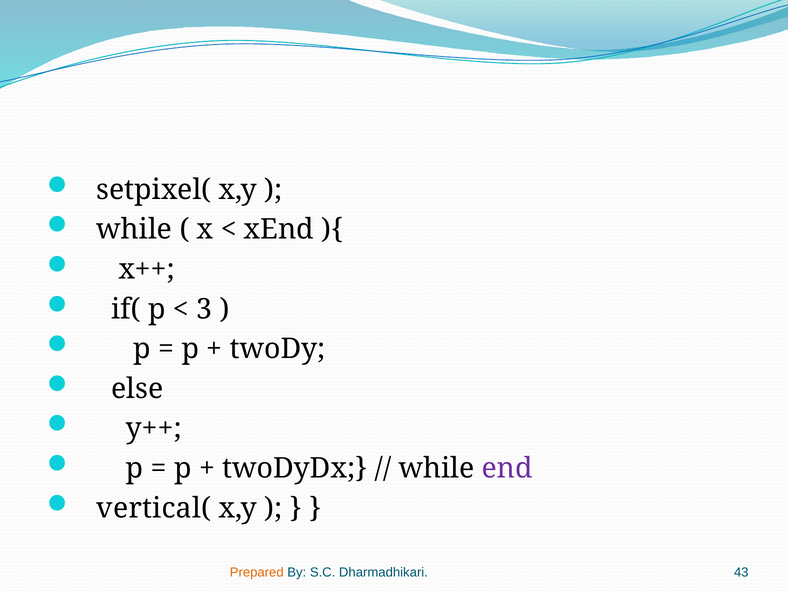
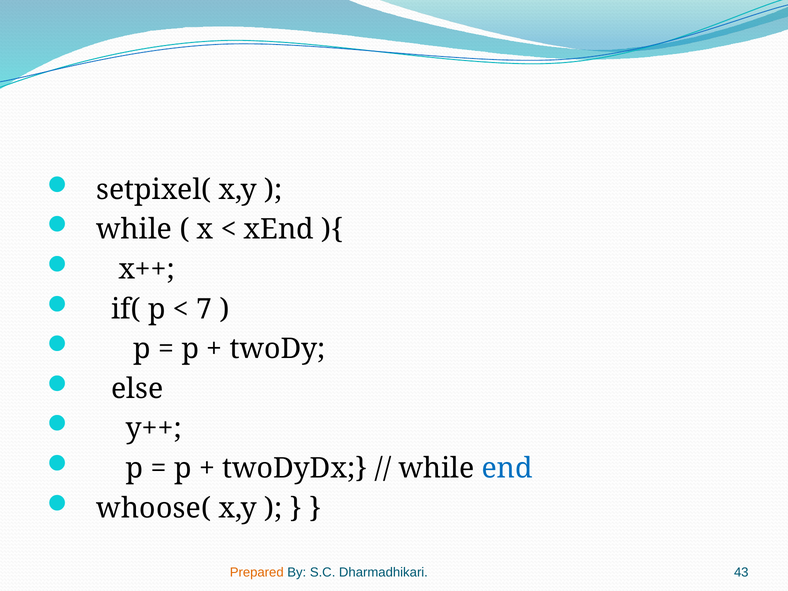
3: 3 -> 7
end colour: purple -> blue
vertical(: vertical( -> whoose(
